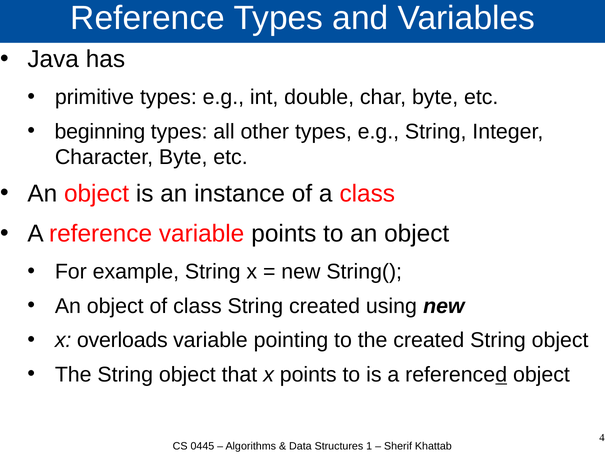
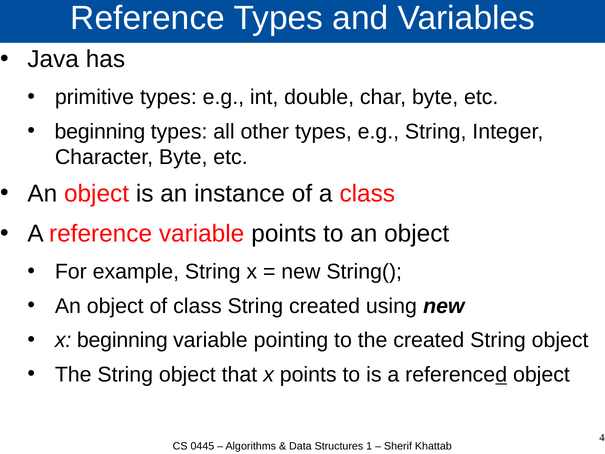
x overloads: overloads -> beginning
